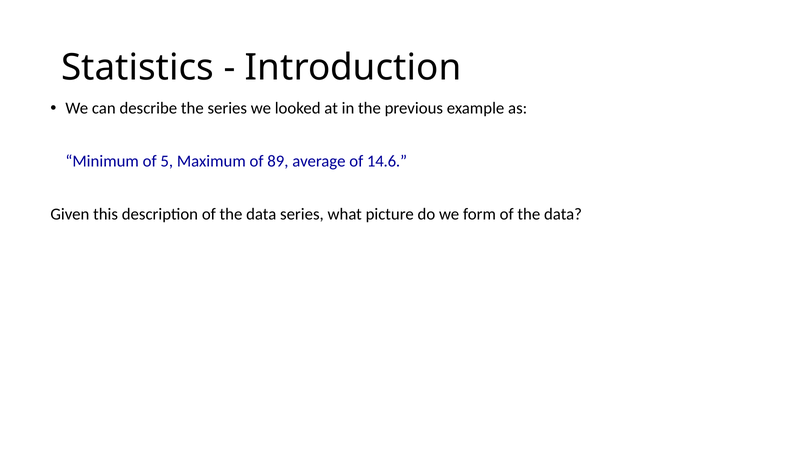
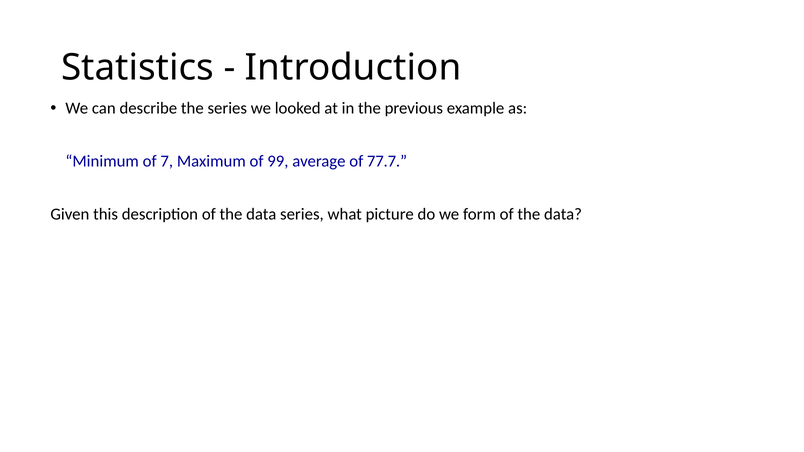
5: 5 -> 7
89: 89 -> 99
14.6: 14.6 -> 77.7
